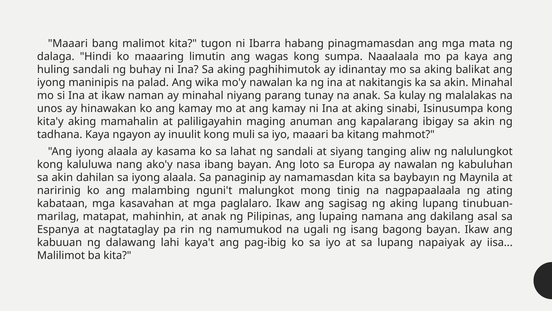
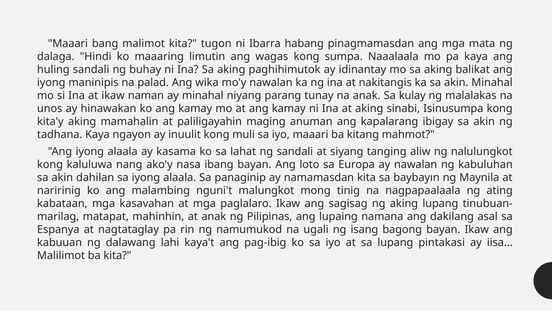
napaiyak: napaiyak -> pintakasi
